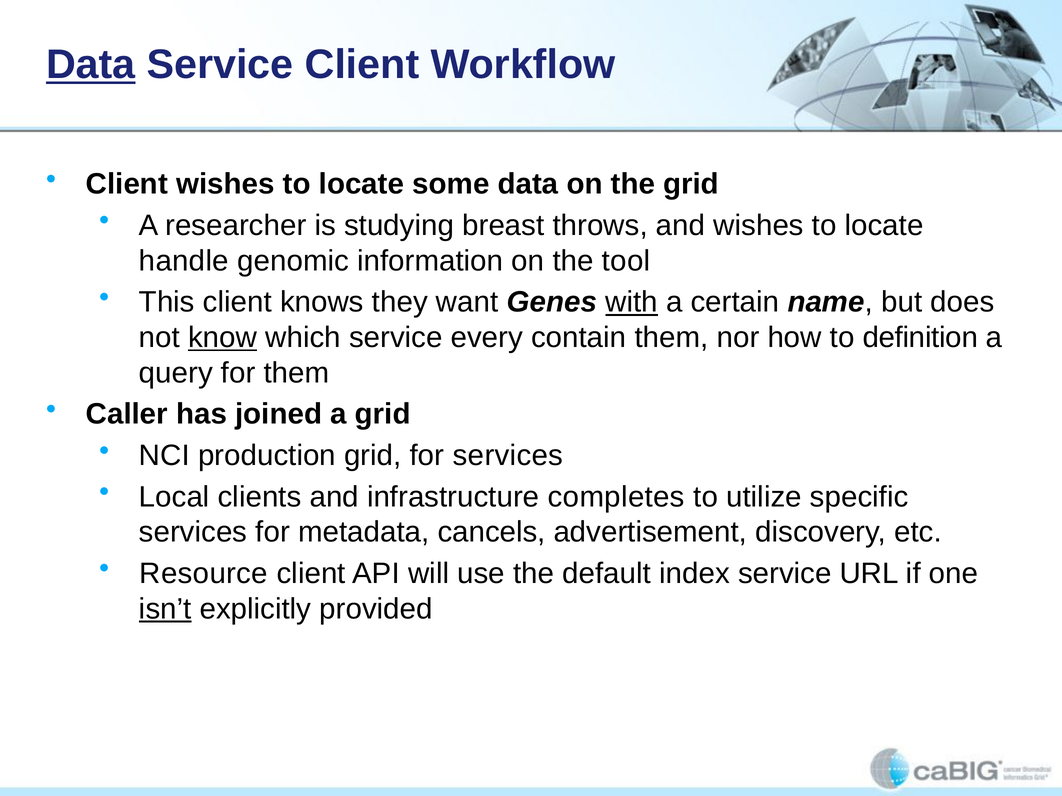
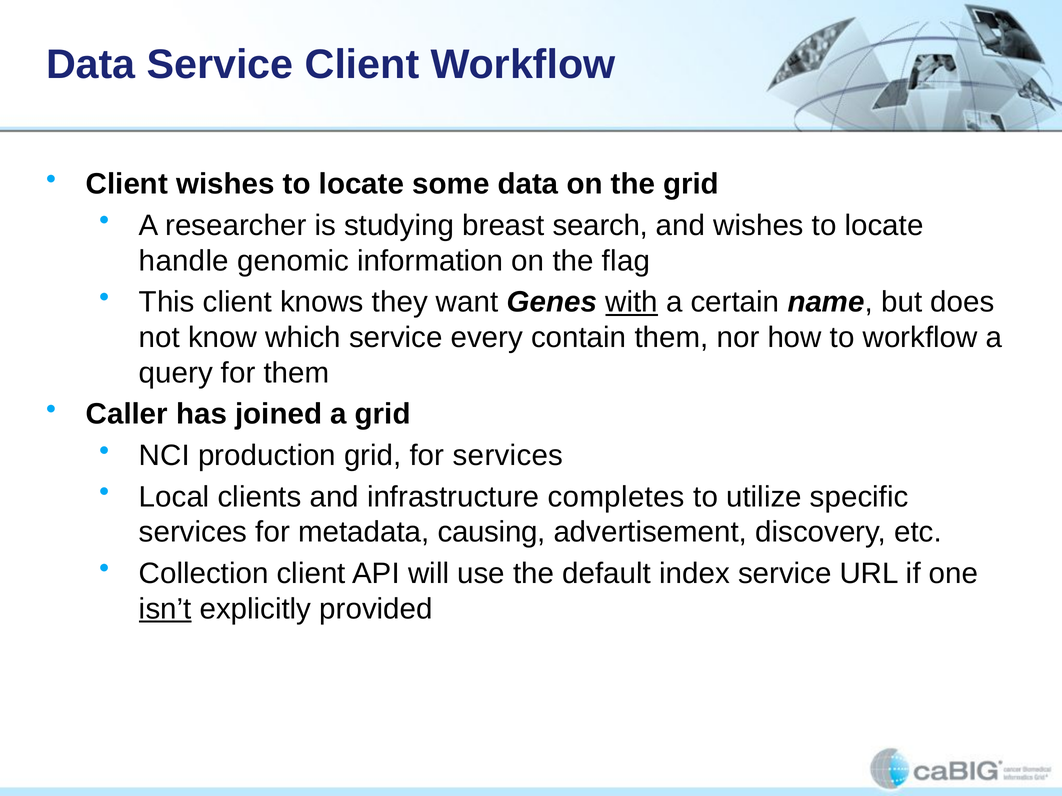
Data at (91, 65) underline: present -> none
throws: throws -> search
tool: tool -> flag
know underline: present -> none
to definition: definition -> workflow
cancels: cancels -> causing
Resource: Resource -> Collection
